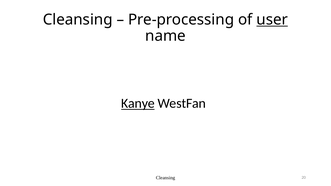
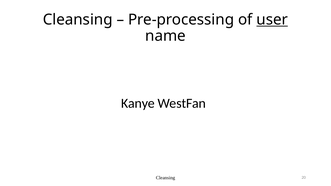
Kanye underline: present -> none
